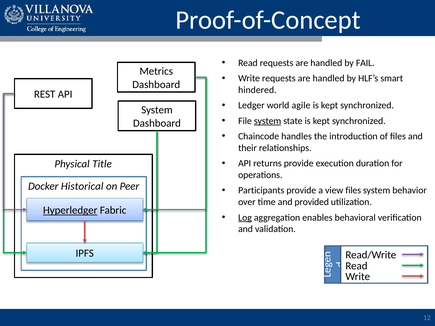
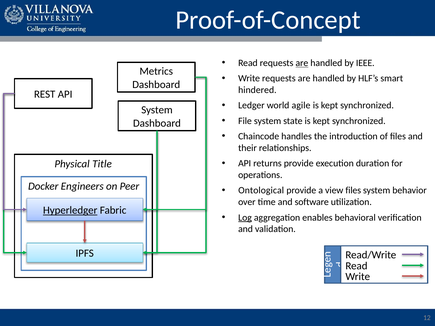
are at (302, 63) underline: none -> present
FAIL: FAIL -> IEEE
system at (268, 121) underline: present -> none
Historical: Historical -> Engineers
Participants: Participants -> Ontological
provided: provided -> software
